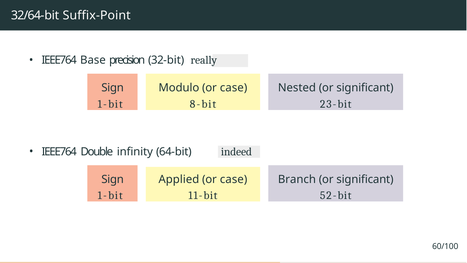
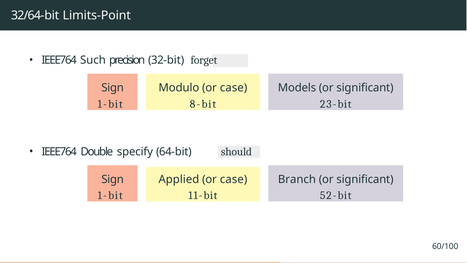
Suffix-Point: Suffix-Point -> Limits-Point
Base: Base -> Such
really: really -> forget
Nested: Nested -> Models
infinity: infinity -> specify
indeed: indeed -> should
